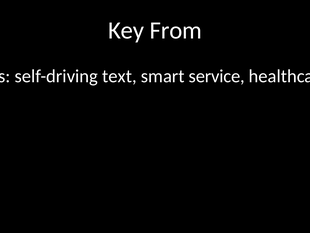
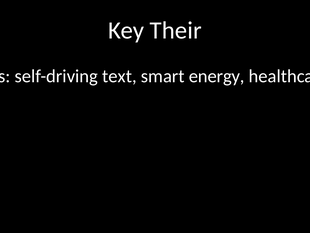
From: From -> Their
service: service -> energy
